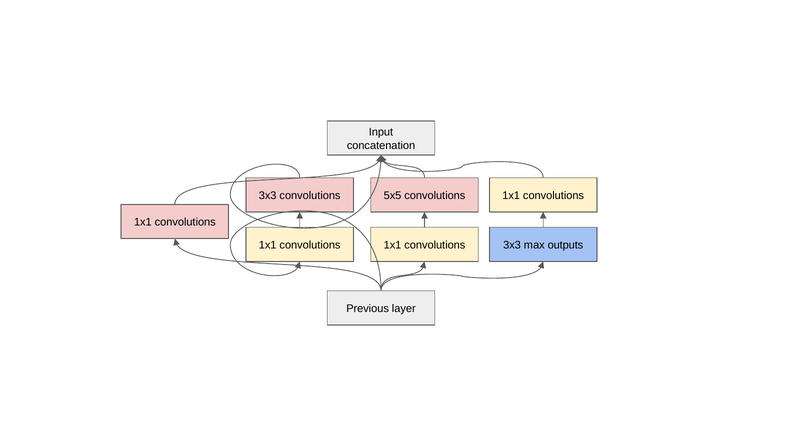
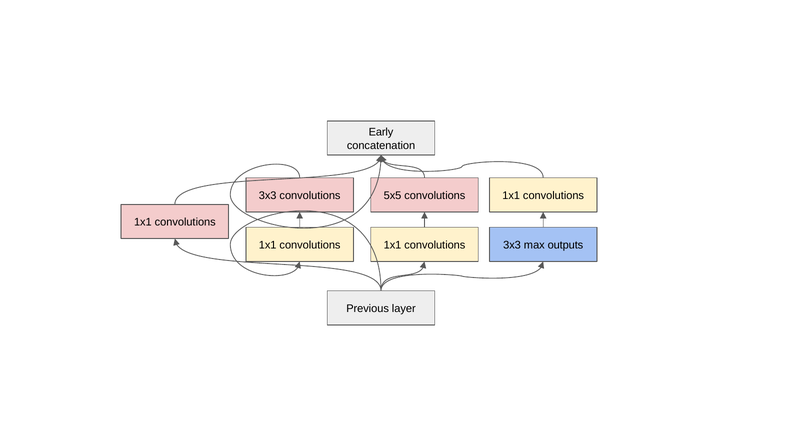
Input: Input -> Early
